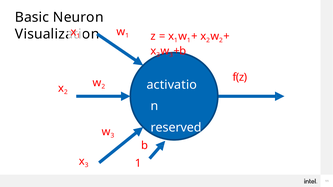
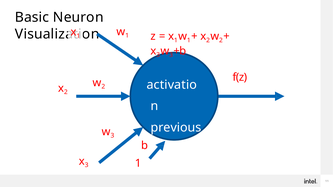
reserved: reserved -> previous
